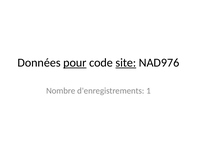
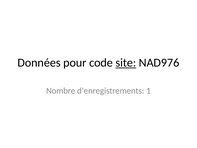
pour underline: present -> none
